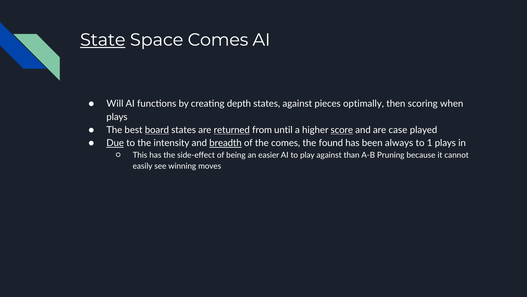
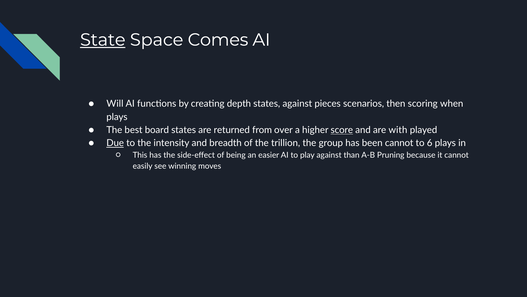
optimally: optimally -> scenarios
board underline: present -> none
returned underline: present -> none
until: until -> over
case: case -> with
breadth underline: present -> none
the comes: comes -> trillion
found: found -> group
been always: always -> cannot
1: 1 -> 6
